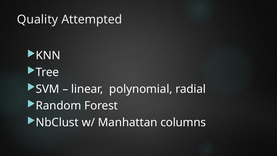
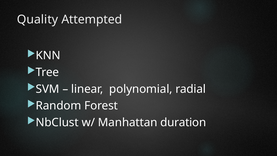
columns: columns -> duration
